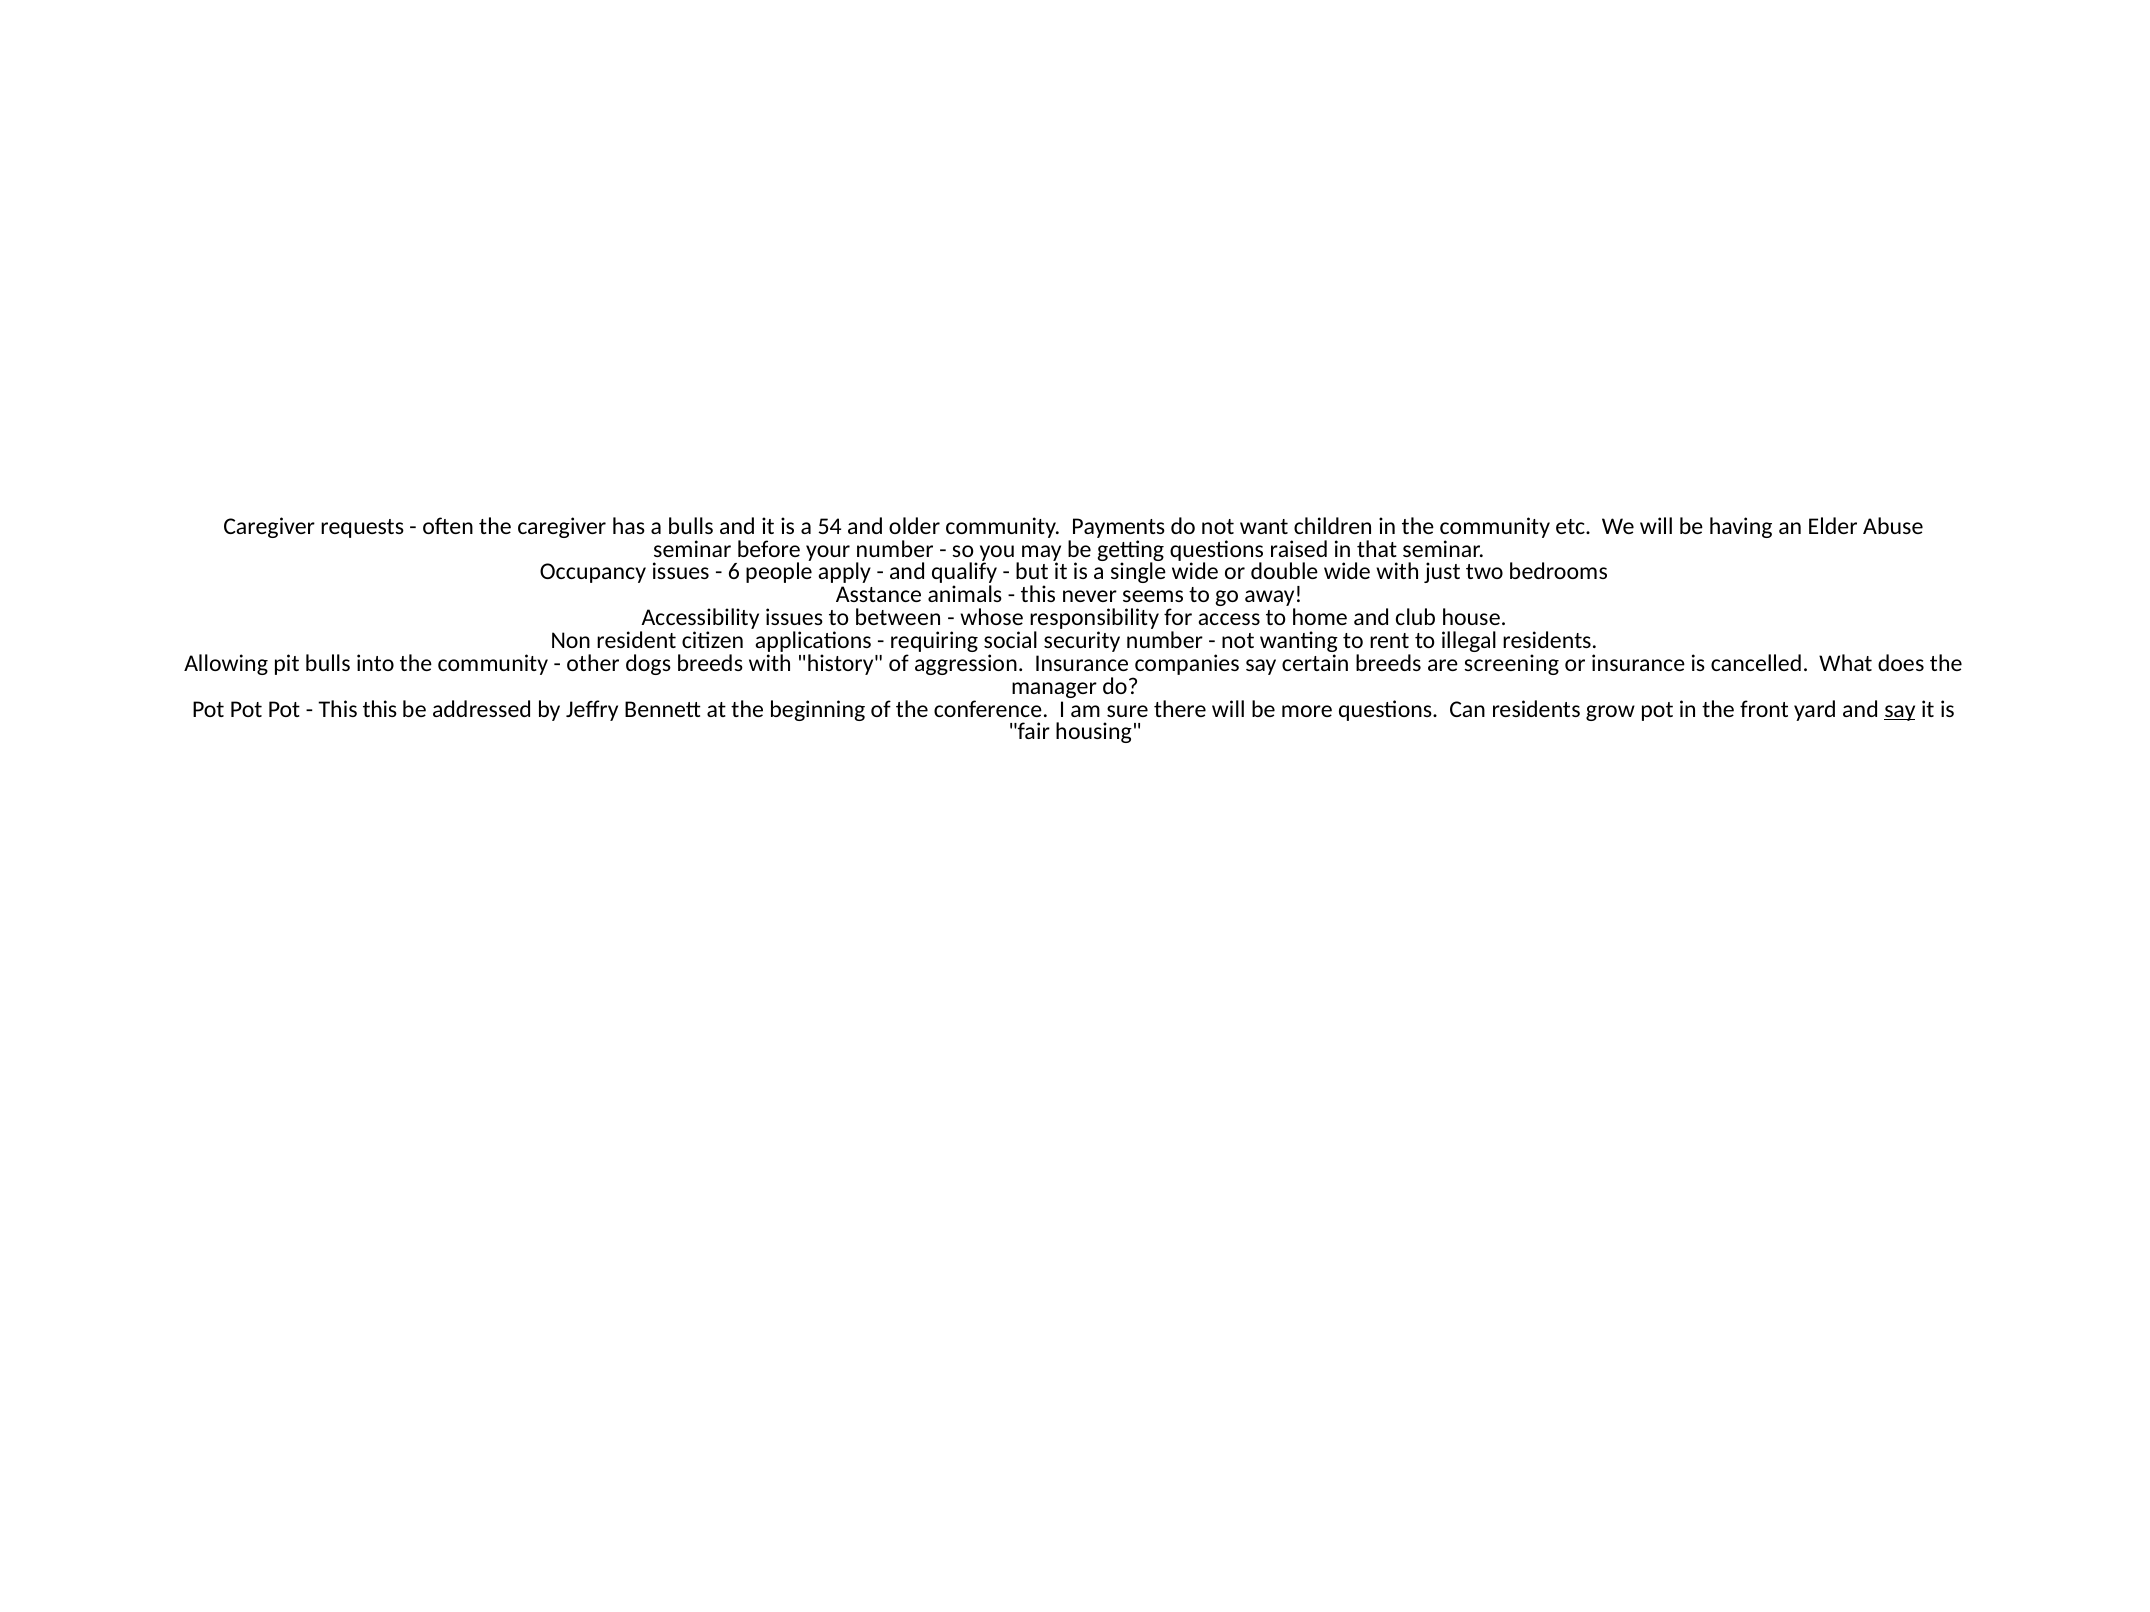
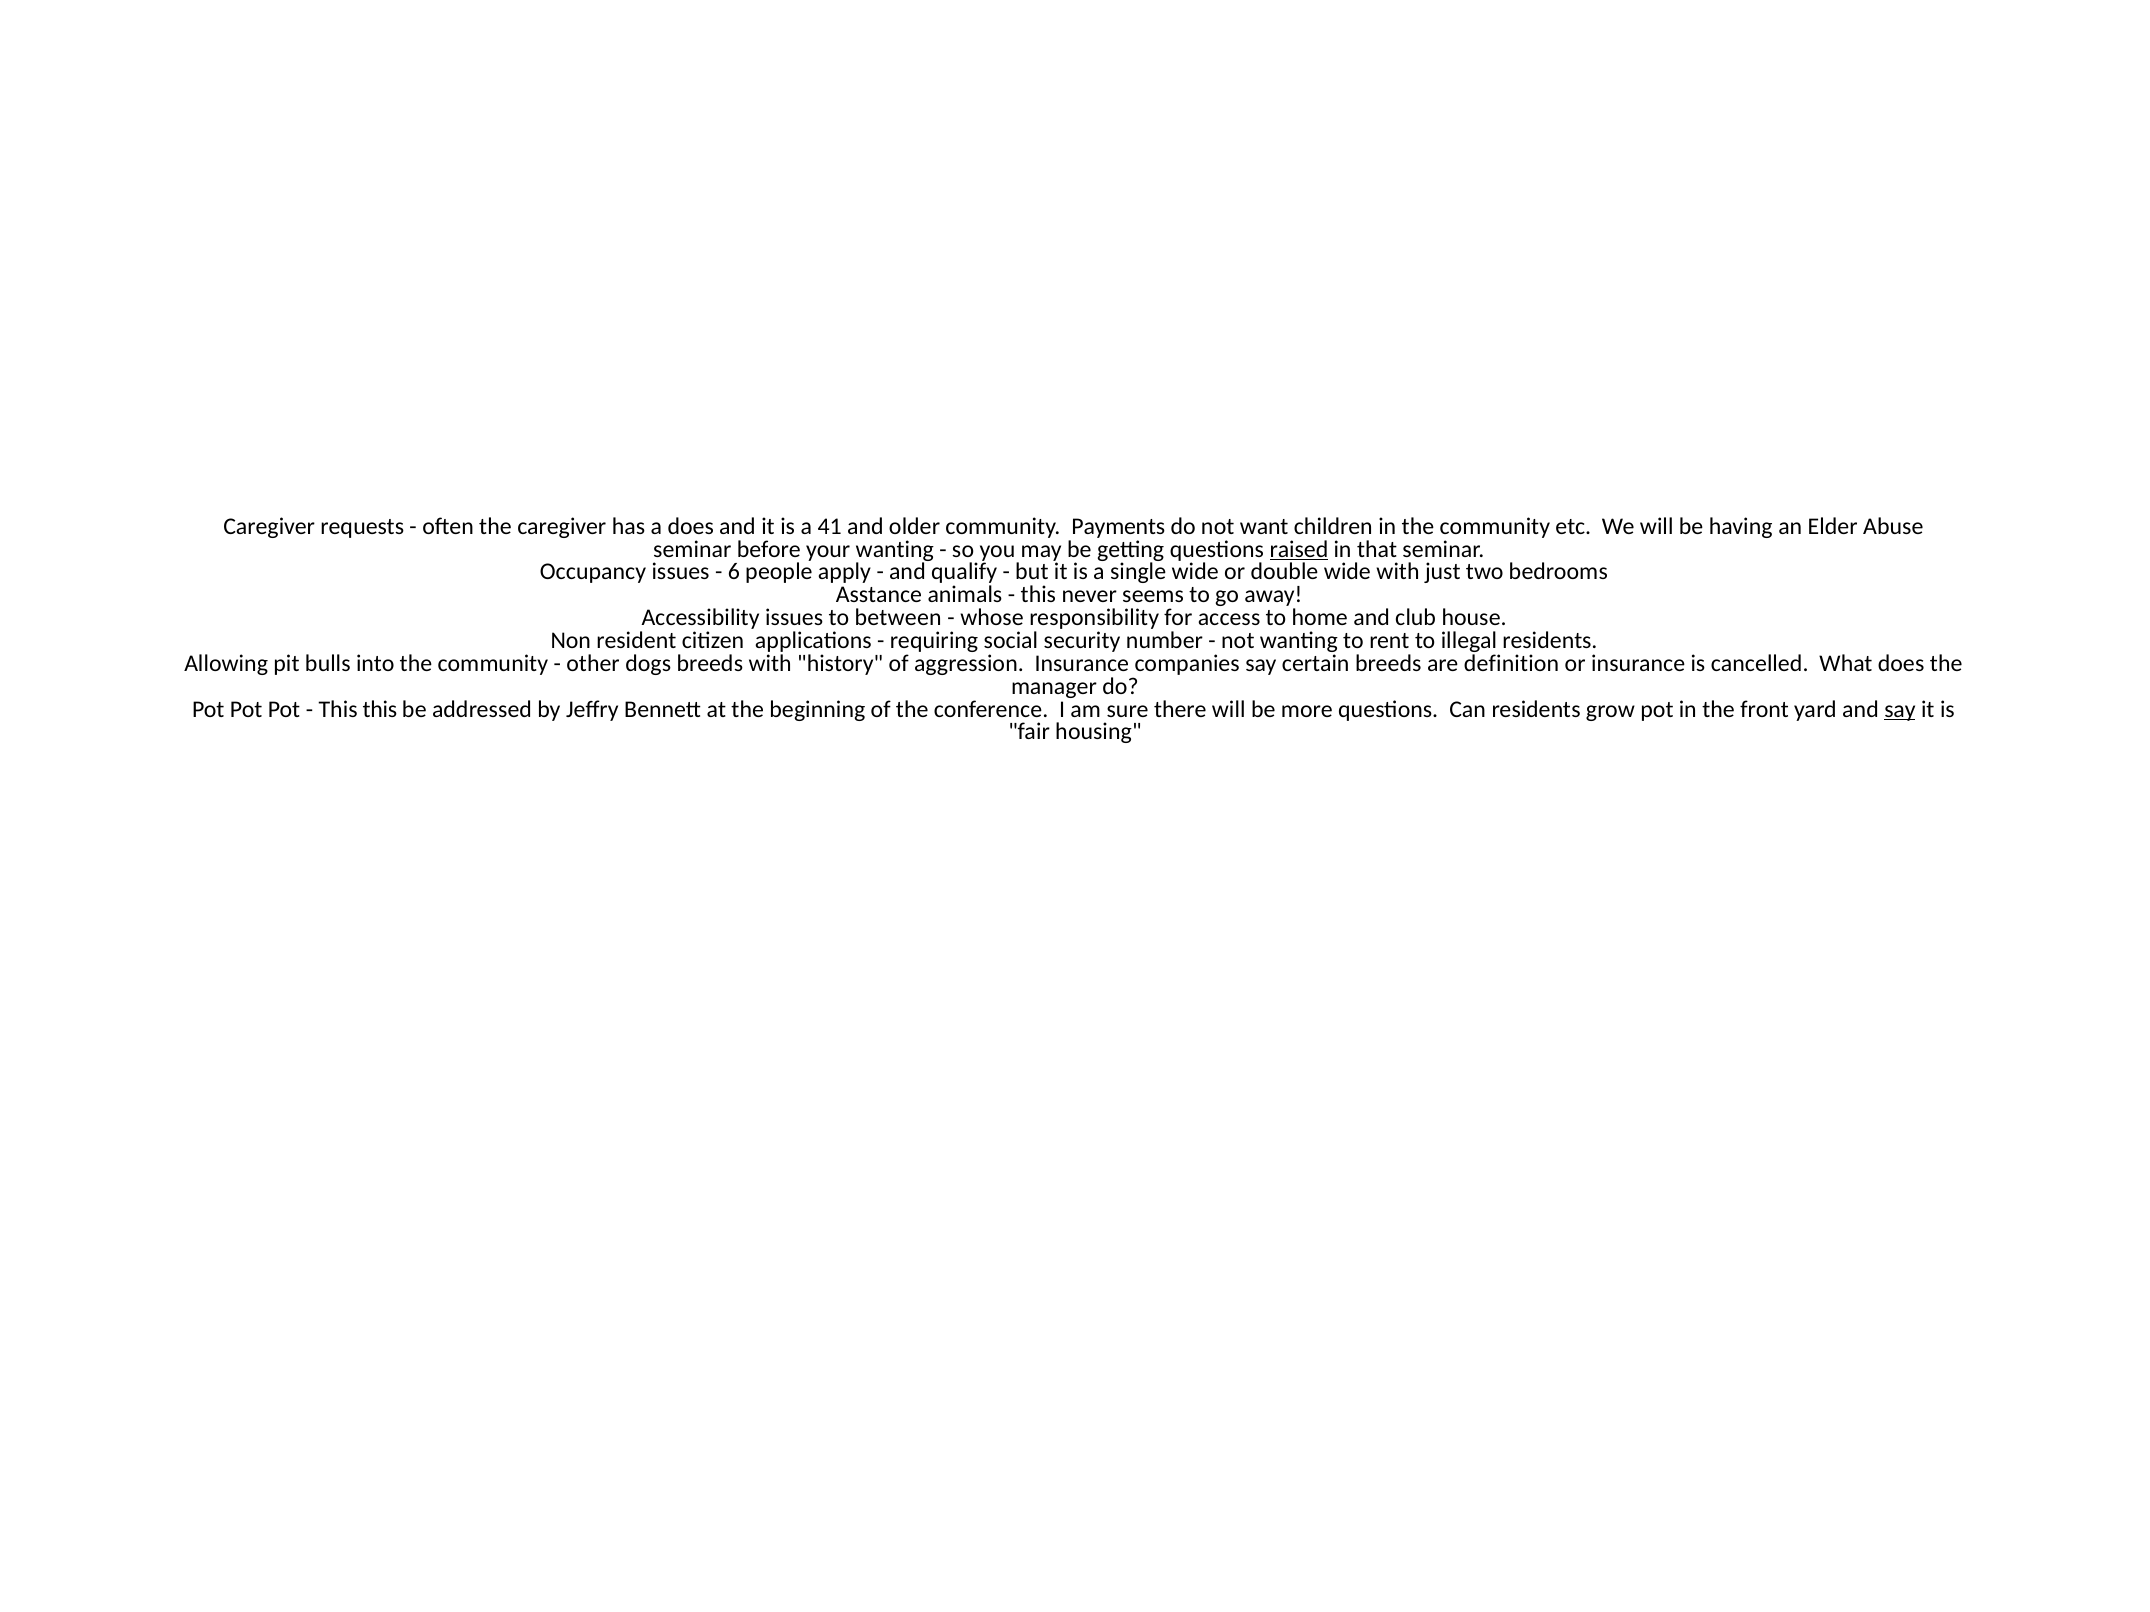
a bulls: bulls -> does
54: 54 -> 41
your number: number -> wanting
raised underline: none -> present
screening: screening -> definition
